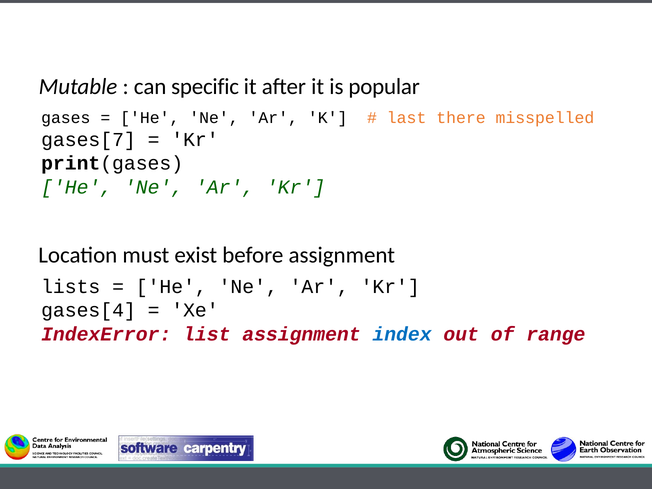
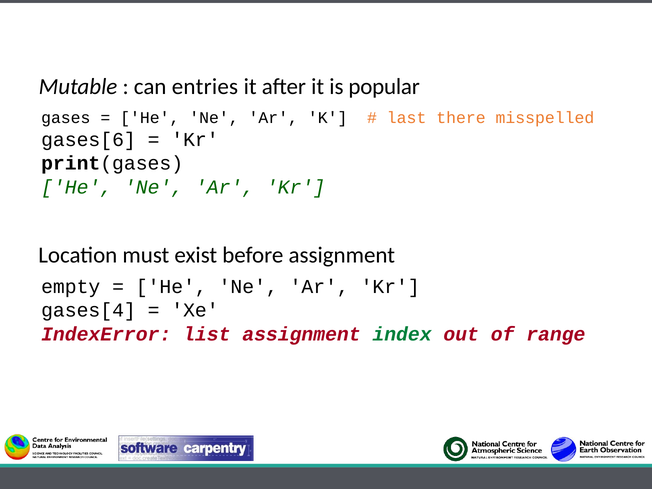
specific: specific -> entries
gases[7: gases[7 -> gases[6
lists: lists -> empty
index colour: blue -> green
